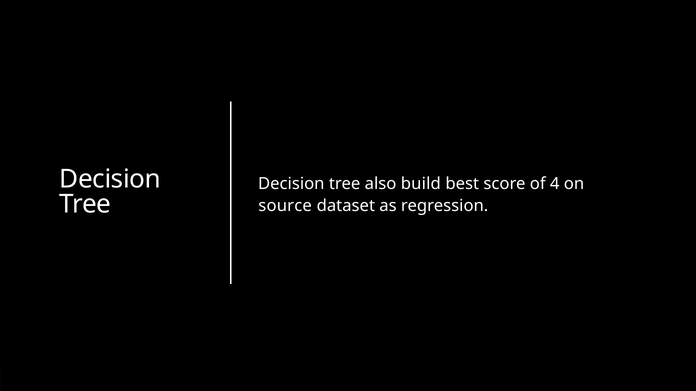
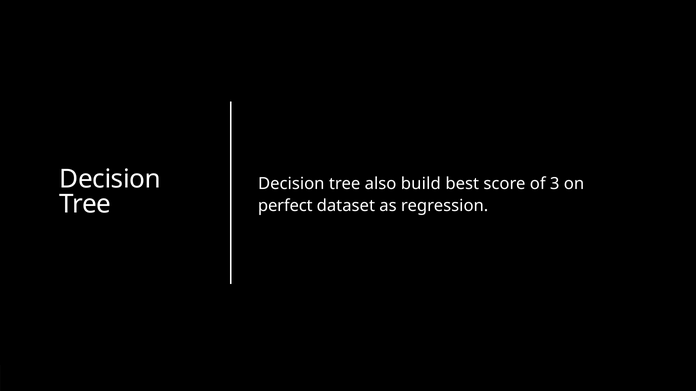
4: 4 -> 3
source: source -> perfect
